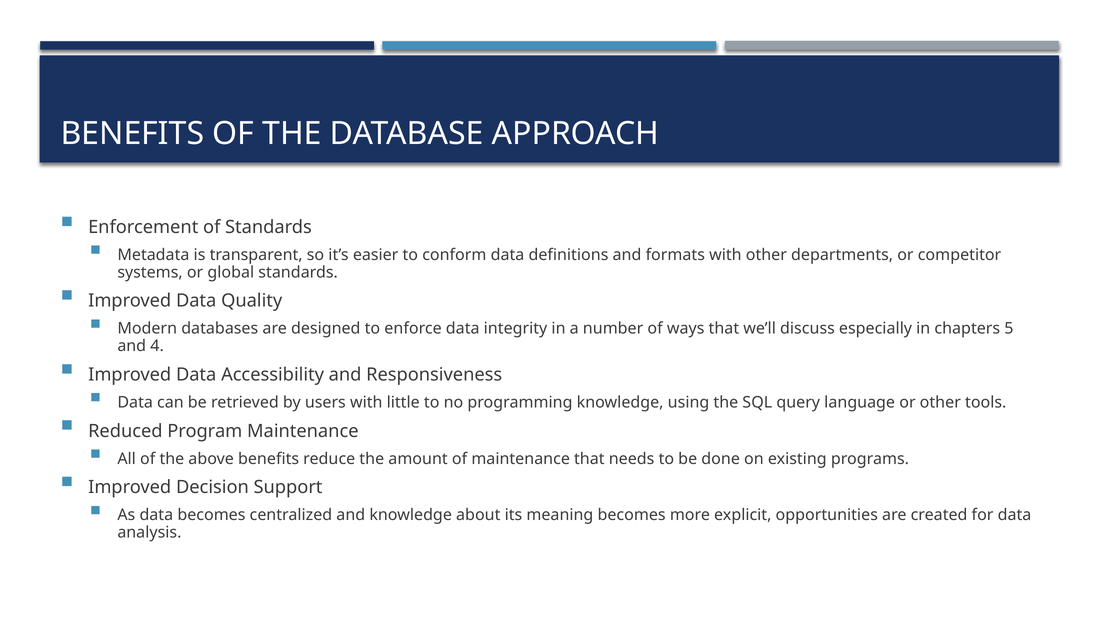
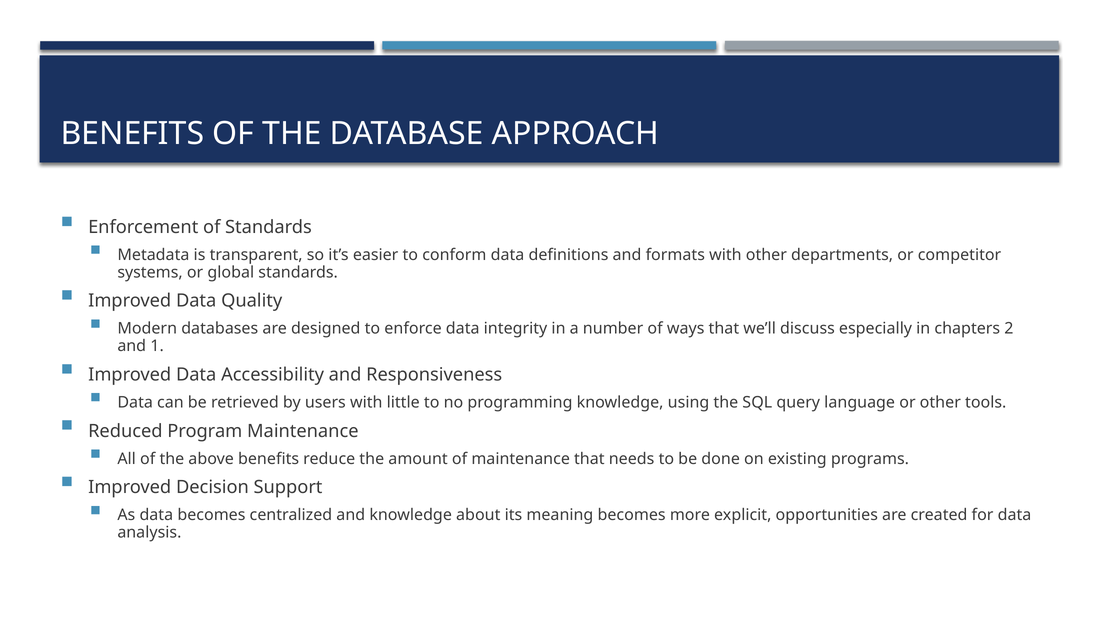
5: 5 -> 2
4: 4 -> 1
